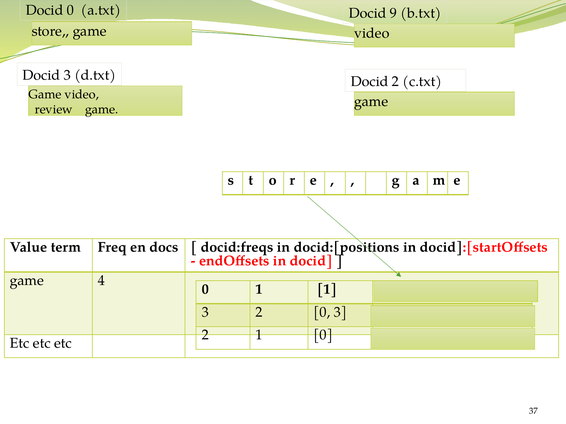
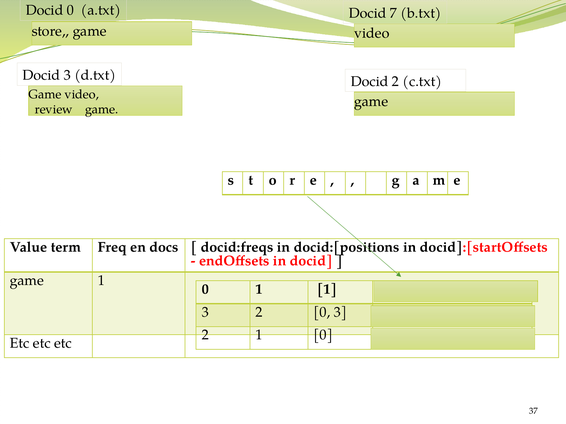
9: 9 -> 7
game 4: 4 -> 1
